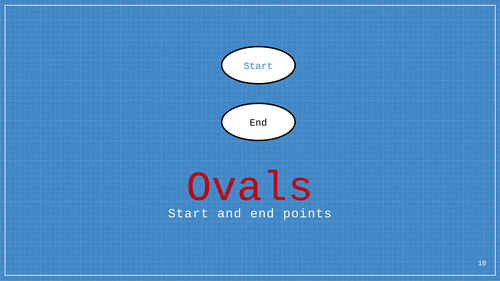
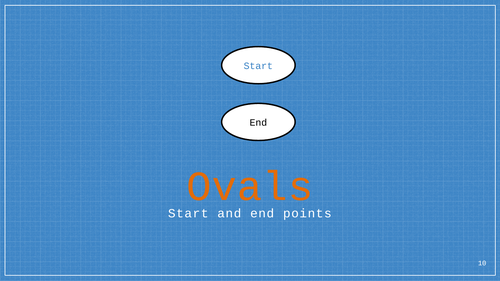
Ovals colour: red -> orange
